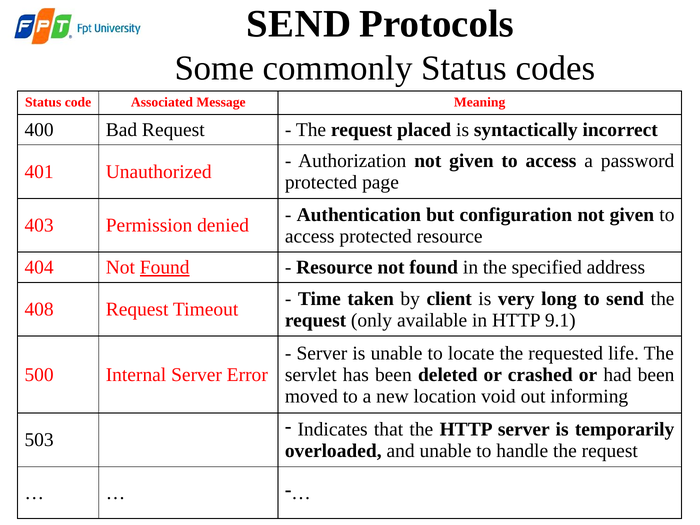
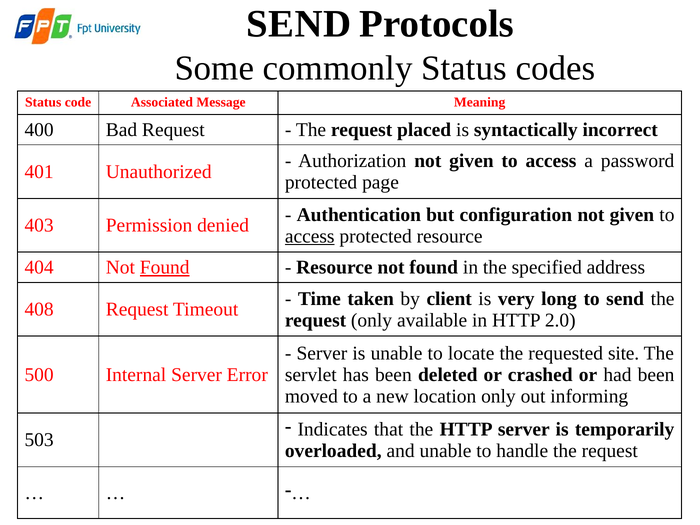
access at (310, 236) underline: none -> present
9.1: 9.1 -> 2.0
life: life -> site
location void: void -> only
